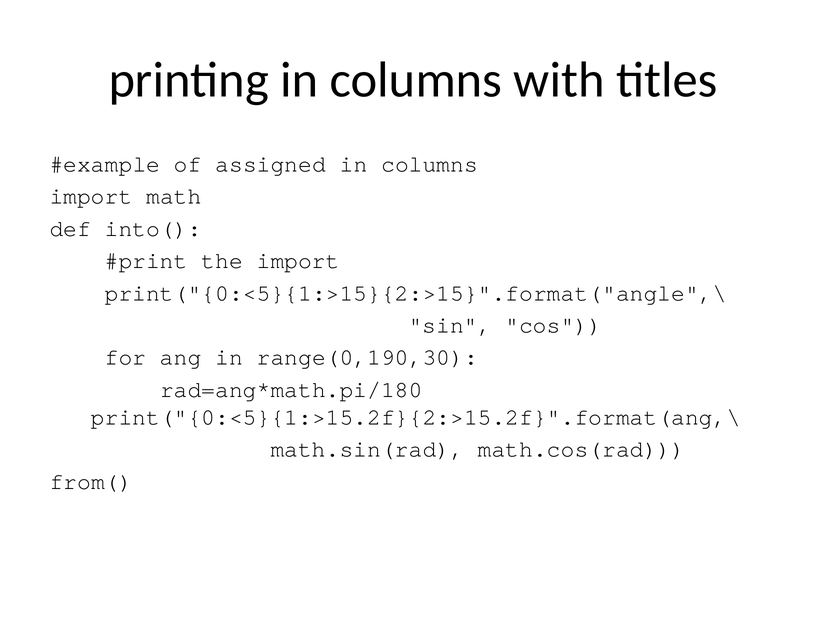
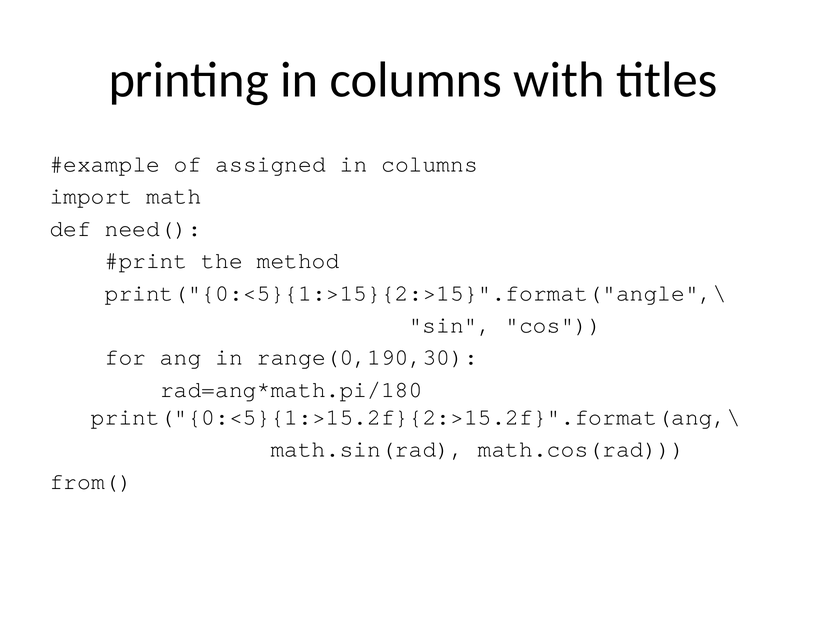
into(: into( -> need(
the import: import -> method
